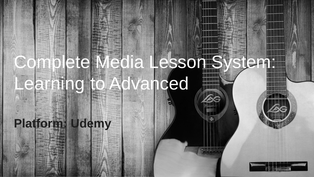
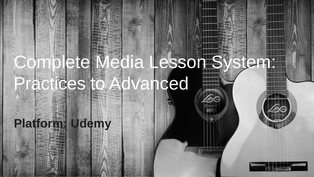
Learning: Learning -> Practices
